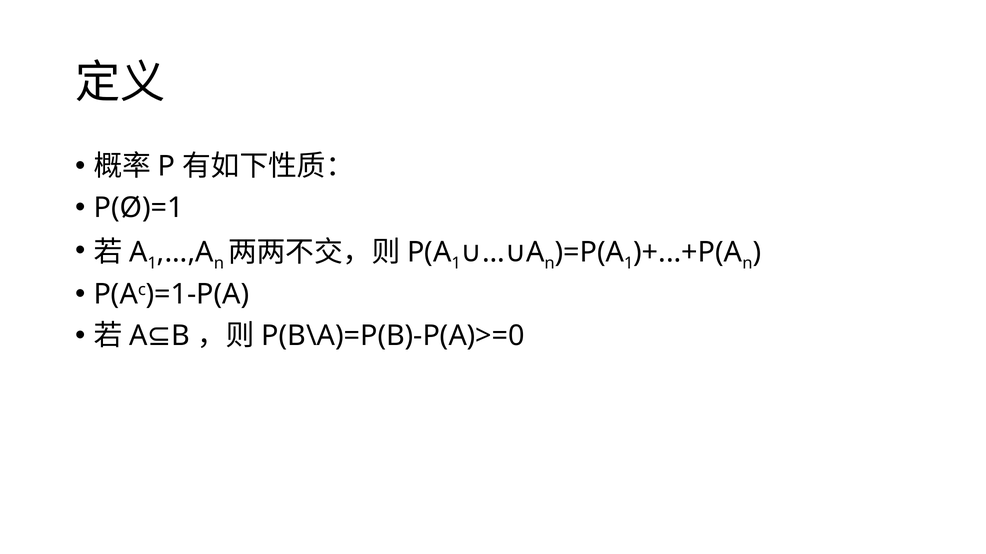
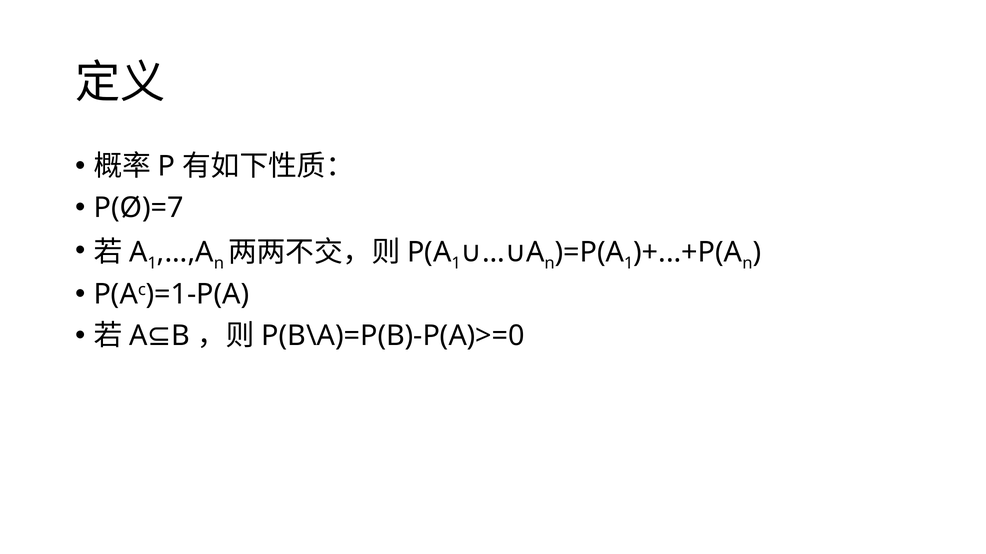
P(Ø)=1: P(Ø)=1 -> P(Ø)=7
